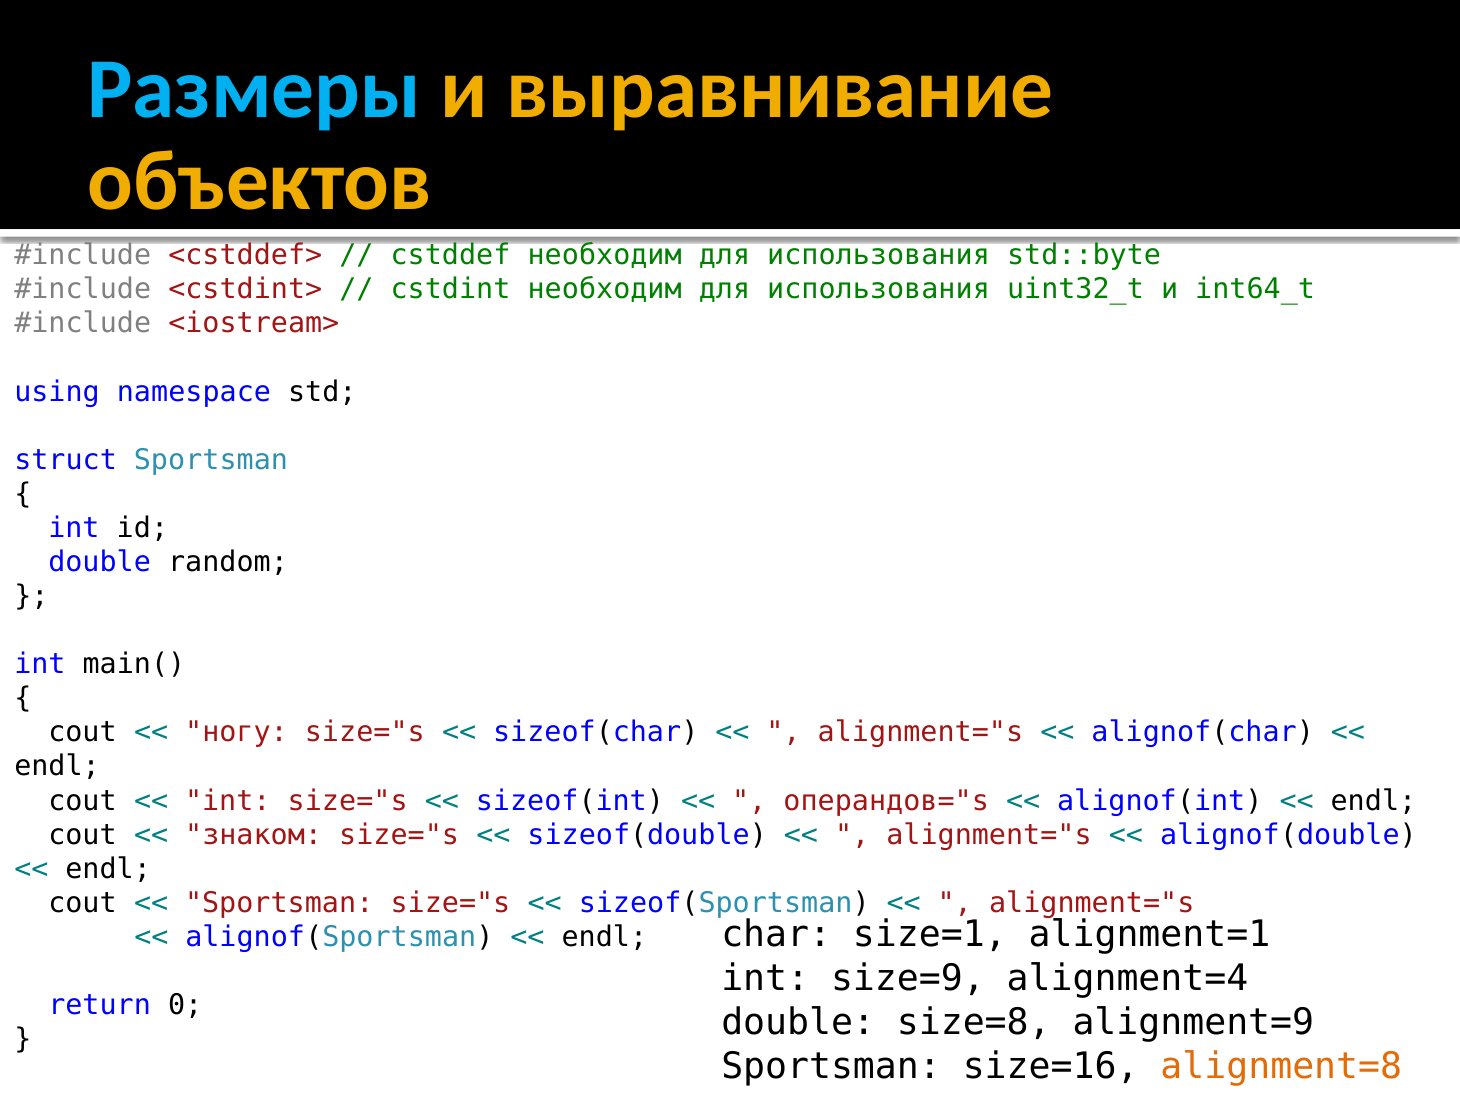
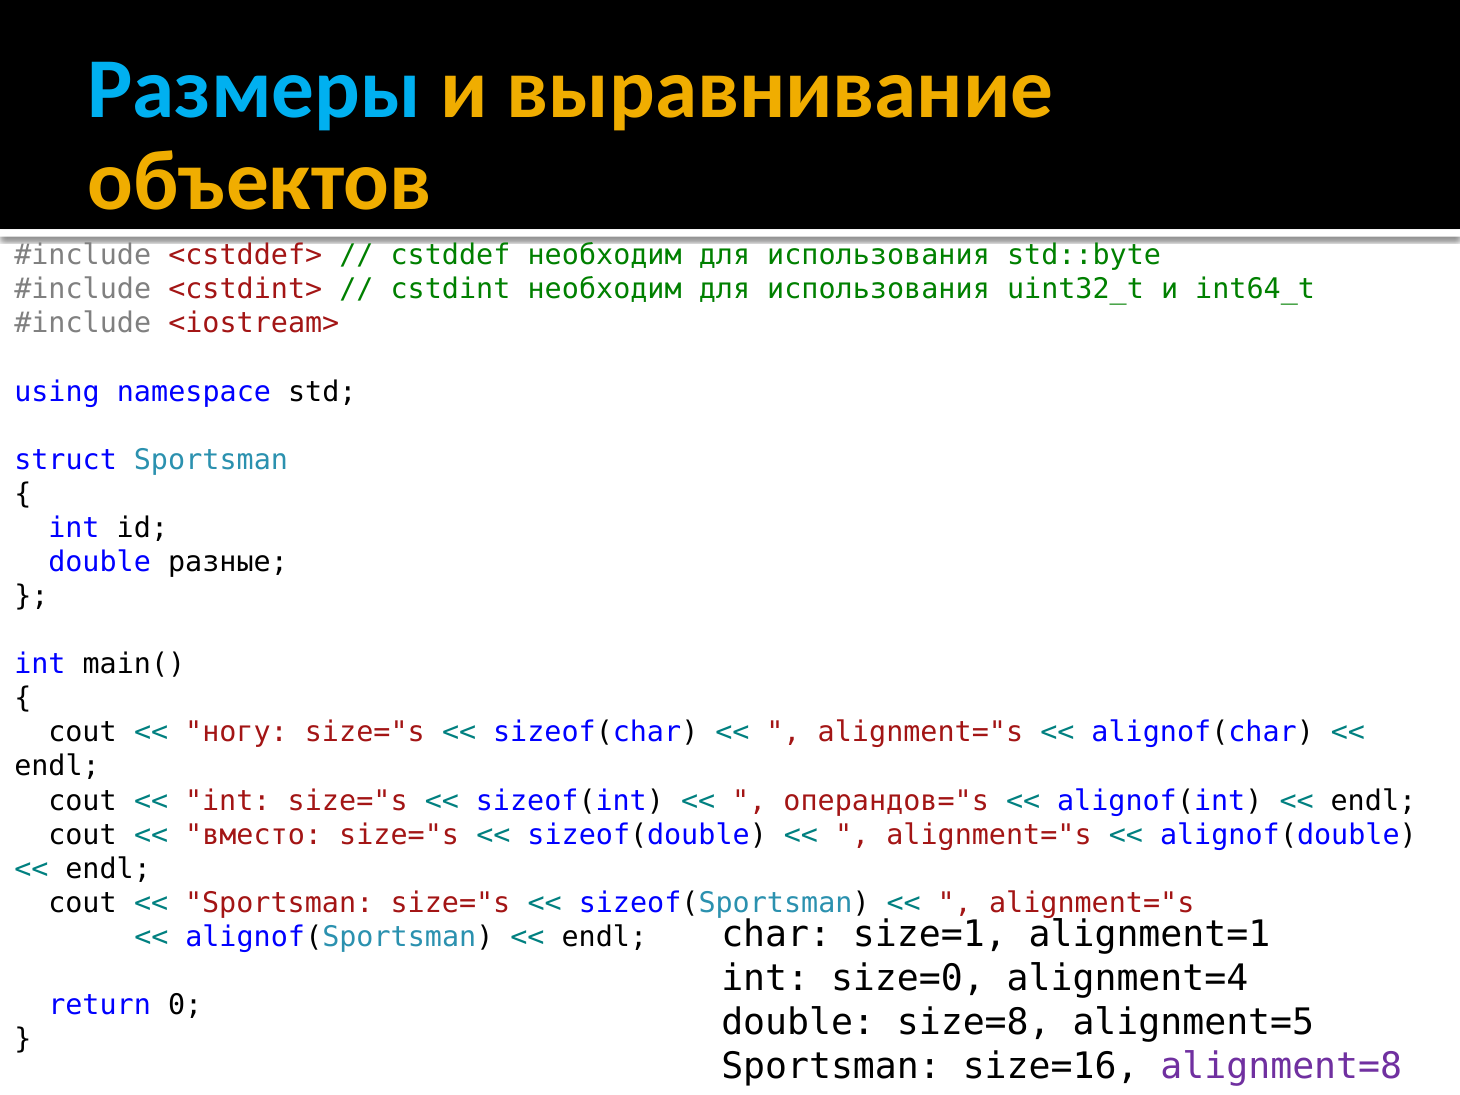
random: random -> разные
знаком: знаком -> вместо
size=9: size=9 -> size=0
alignment=9: alignment=9 -> alignment=5
alignment=8 colour: orange -> purple
